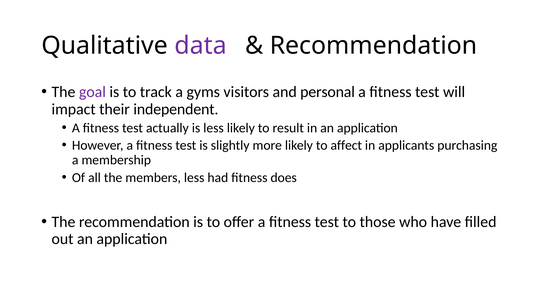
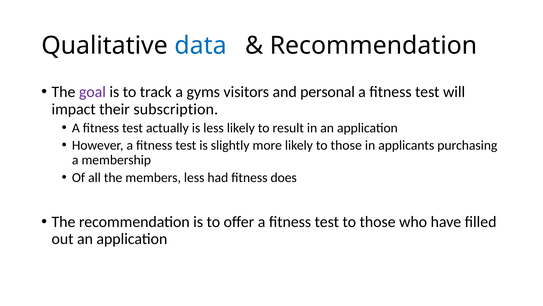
data colour: purple -> blue
independent: independent -> subscription
likely to affect: affect -> those
